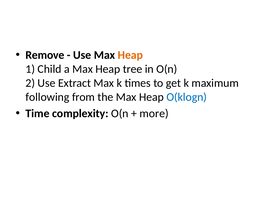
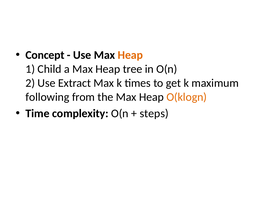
Remove: Remove -> Concept
O(klogn colour: blue -> orange
more: more -> steps
